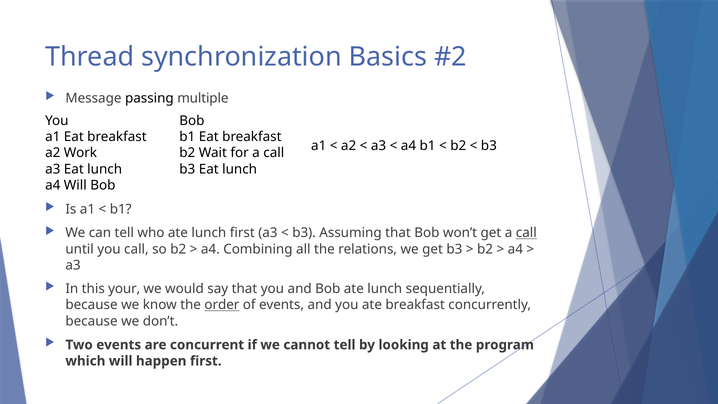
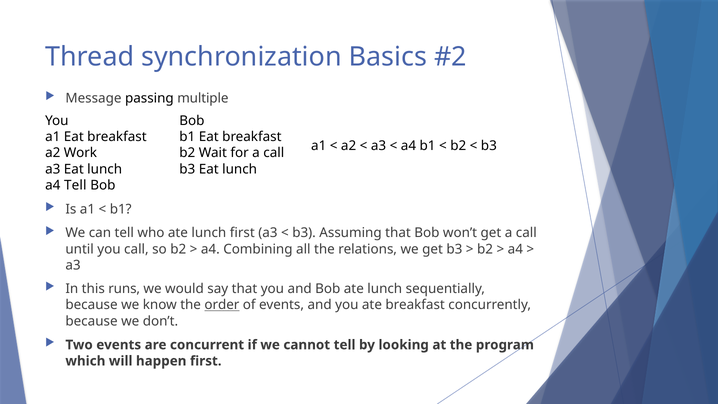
a4 Will: Will -> Tell
call at (526, 233) underline: present -> none
your: your -> runs
